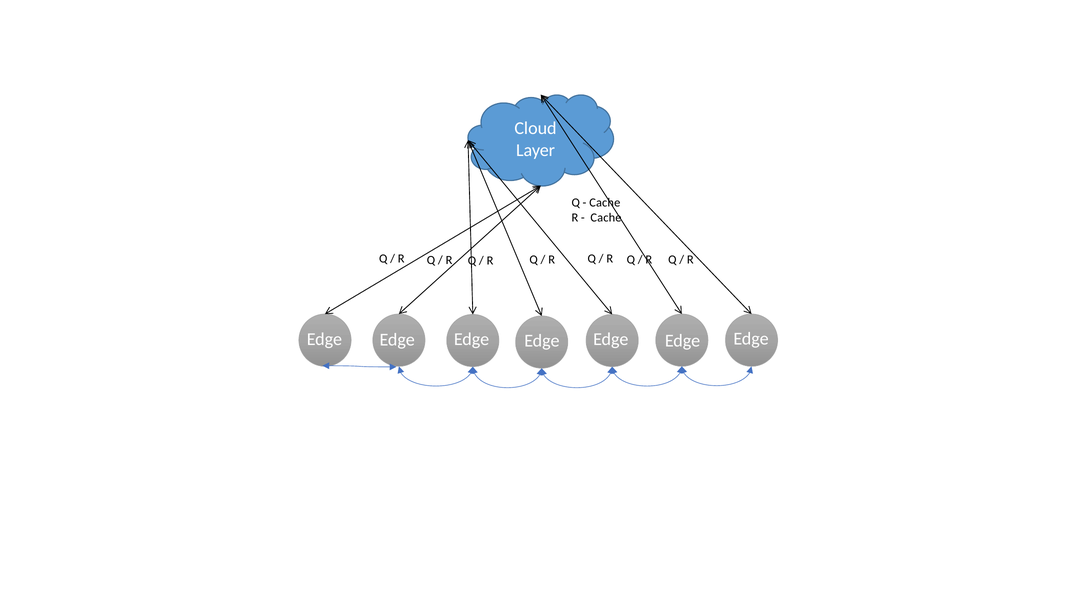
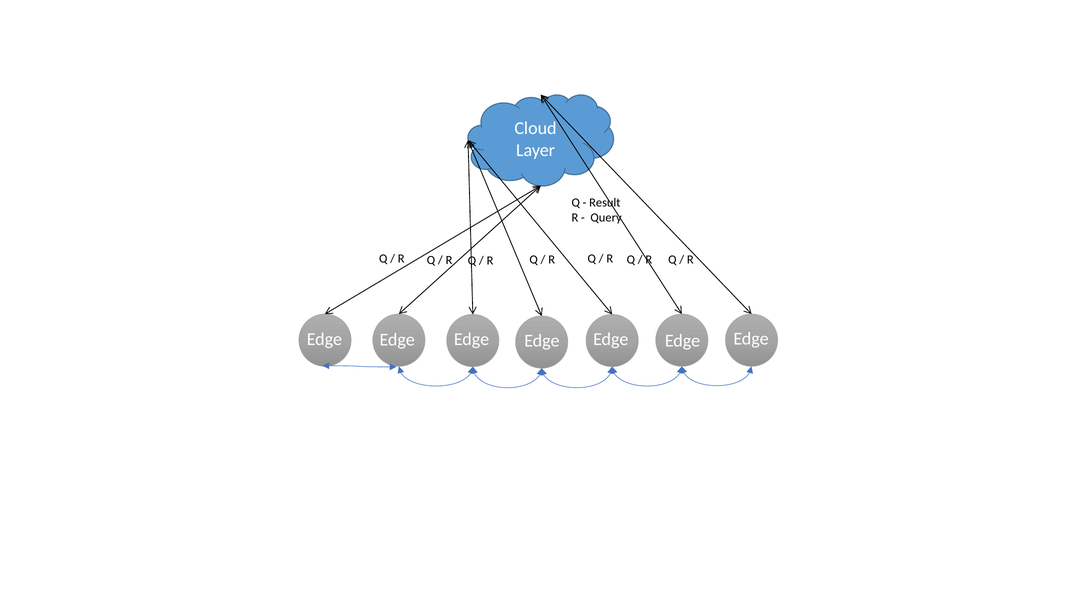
Cache at (605, 203): Cache -> Result
Cache at (606, 218): Cache -> Query
